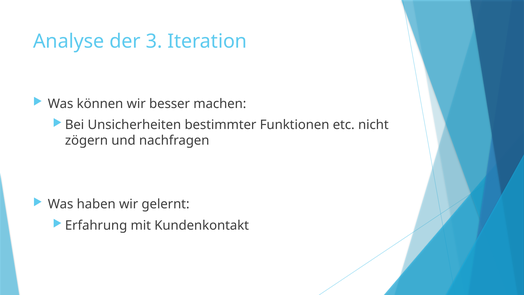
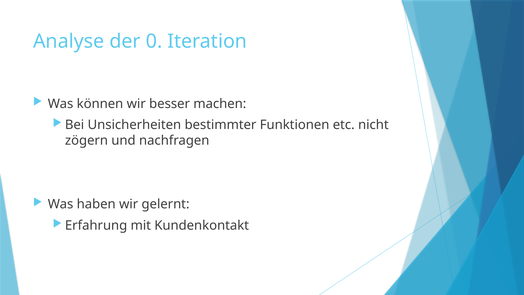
3: 3 -> 0
